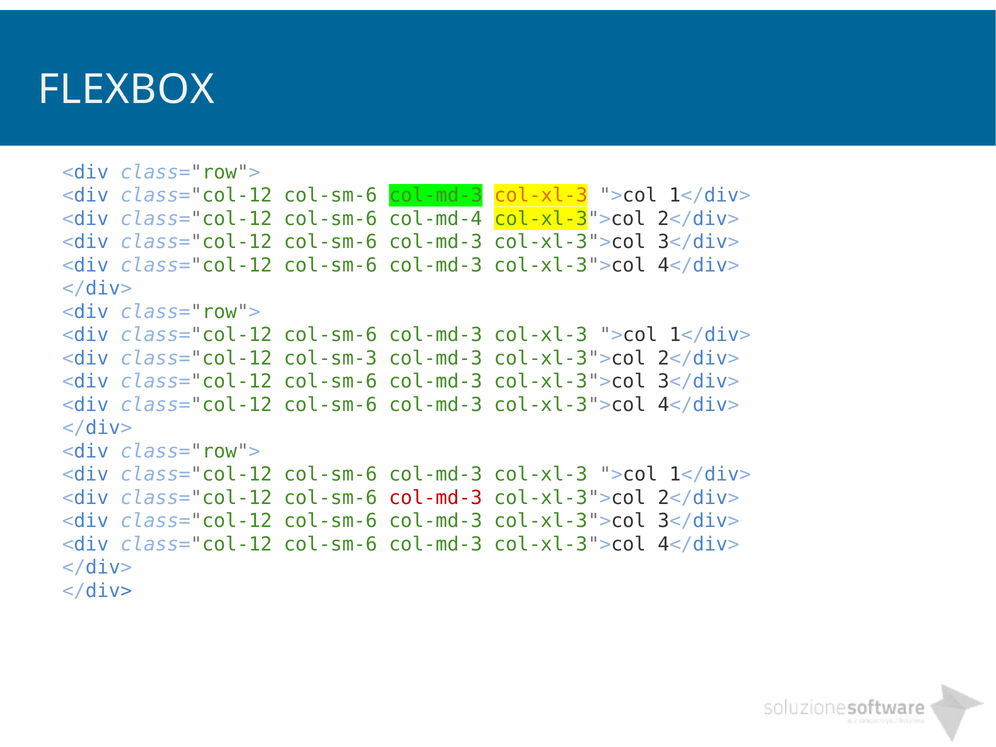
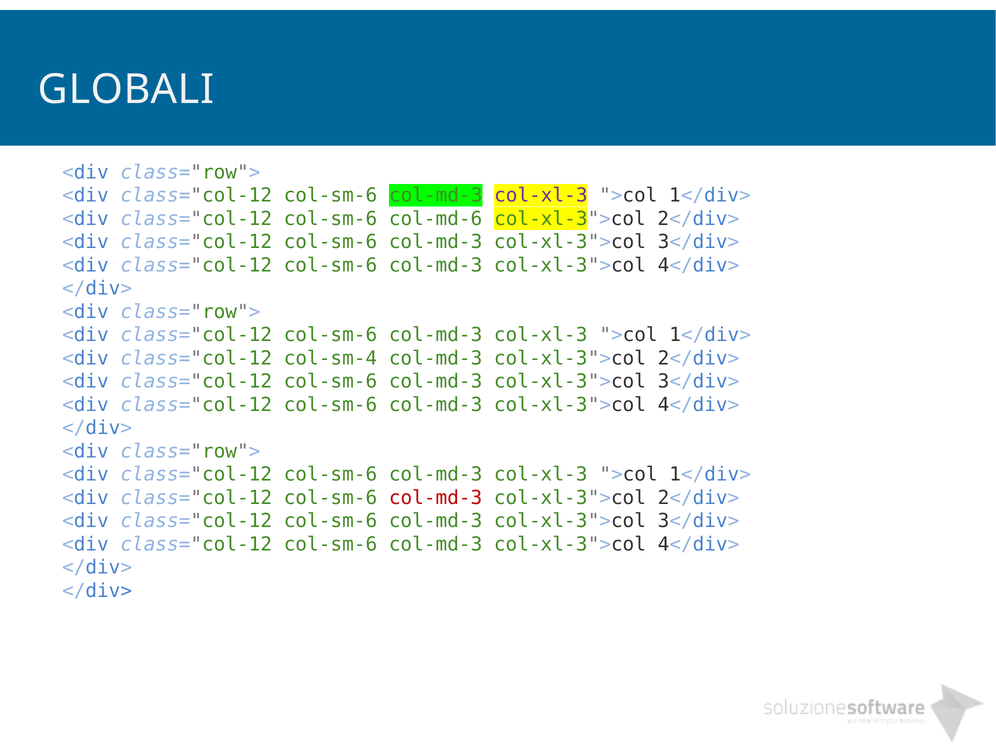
FLEXBOX: FLEXBOX -> GLOBALI
col-xl-3 at (541, 196) colour: orange -> purple
col-md-4: col-md-4 -> col-md-6
col-sm-3: col-sm-3 -> col-sm-4
